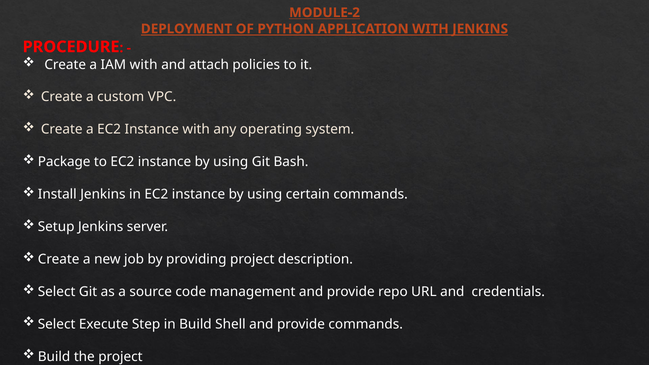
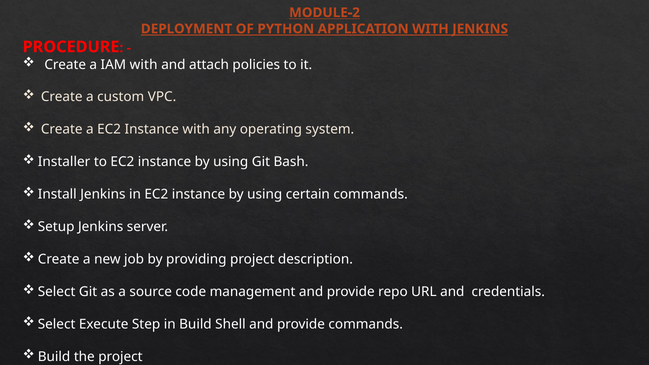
Package: Package -> Installer
